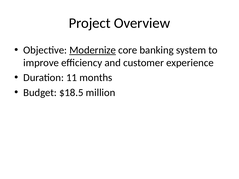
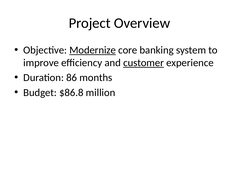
customer underline: none -> present
11: 11 -> 86
$18.5: $18.5 -> $86.8
